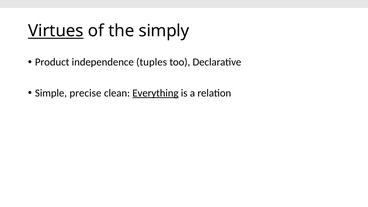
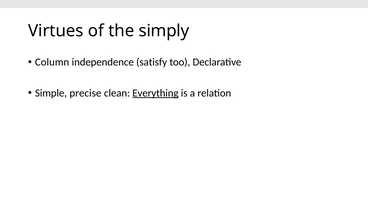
Virtues underline: present -> none
Product: Product -> Column
tuples: tuples -> satisfy
